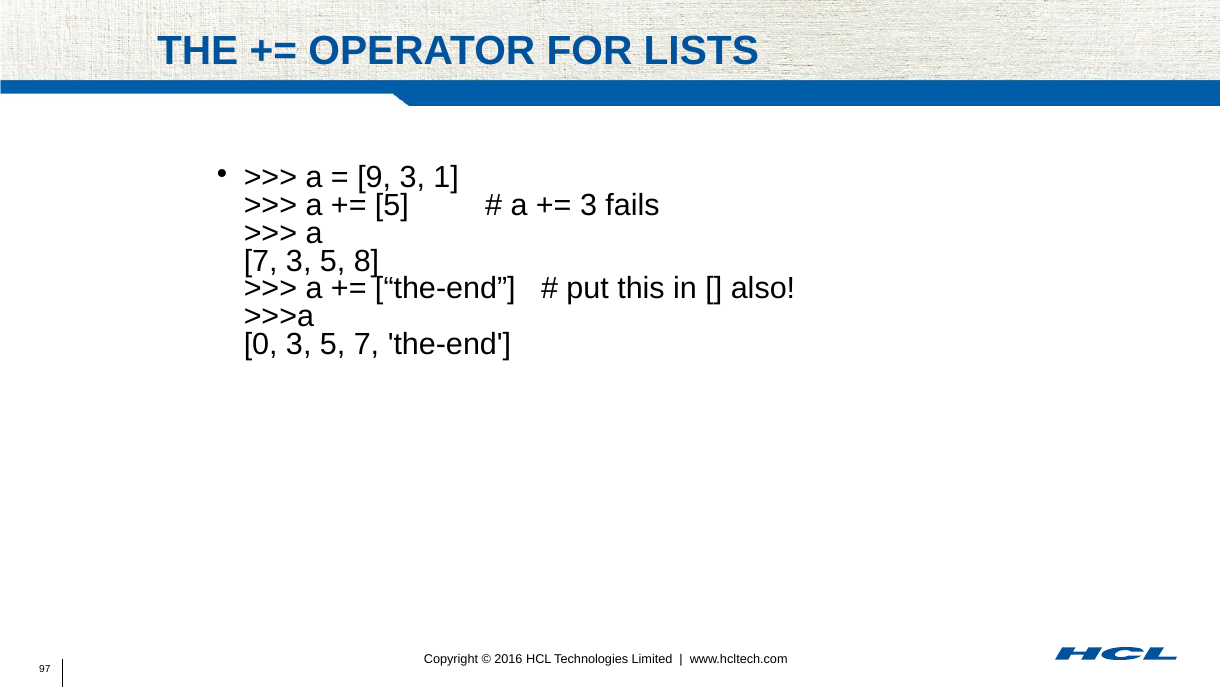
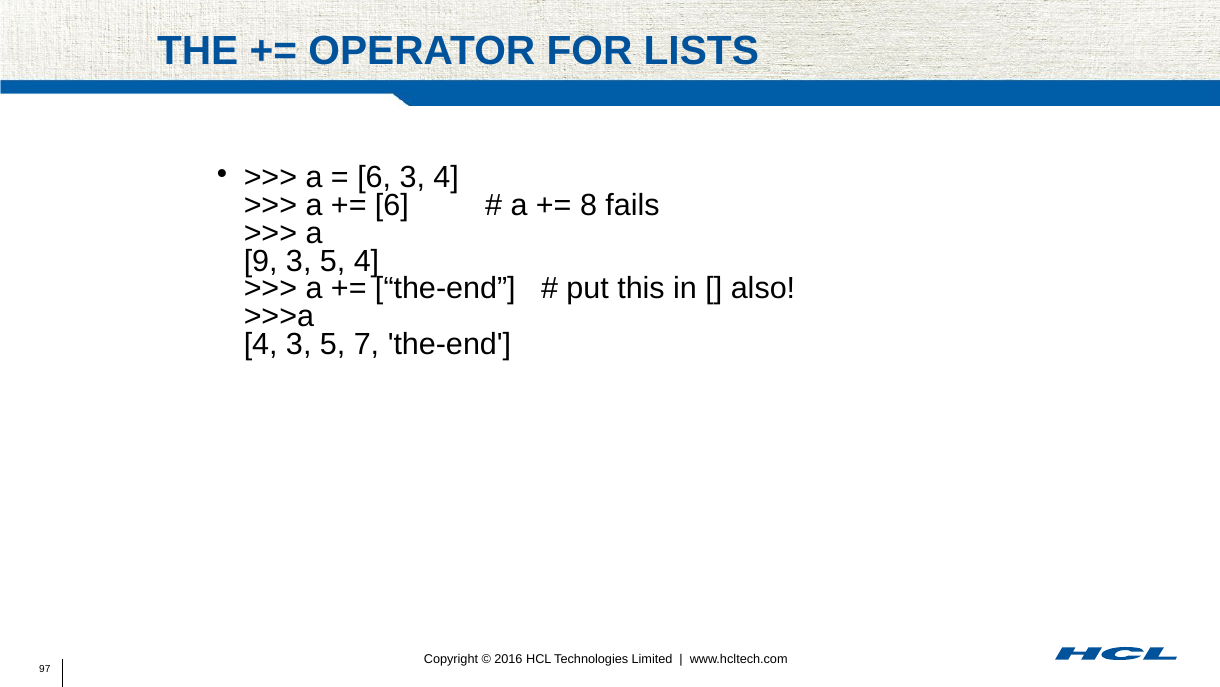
9 at (374, 177): 9 -> 6
3 1: 1 -> 4
5 at (392, 205): 5 -> 6
3 at (588, 205): 3 -> 8
7 at (261, 261): 7 -> 9
5 8: 8 -> 4
0 at (261, 344): 0 -> 4
